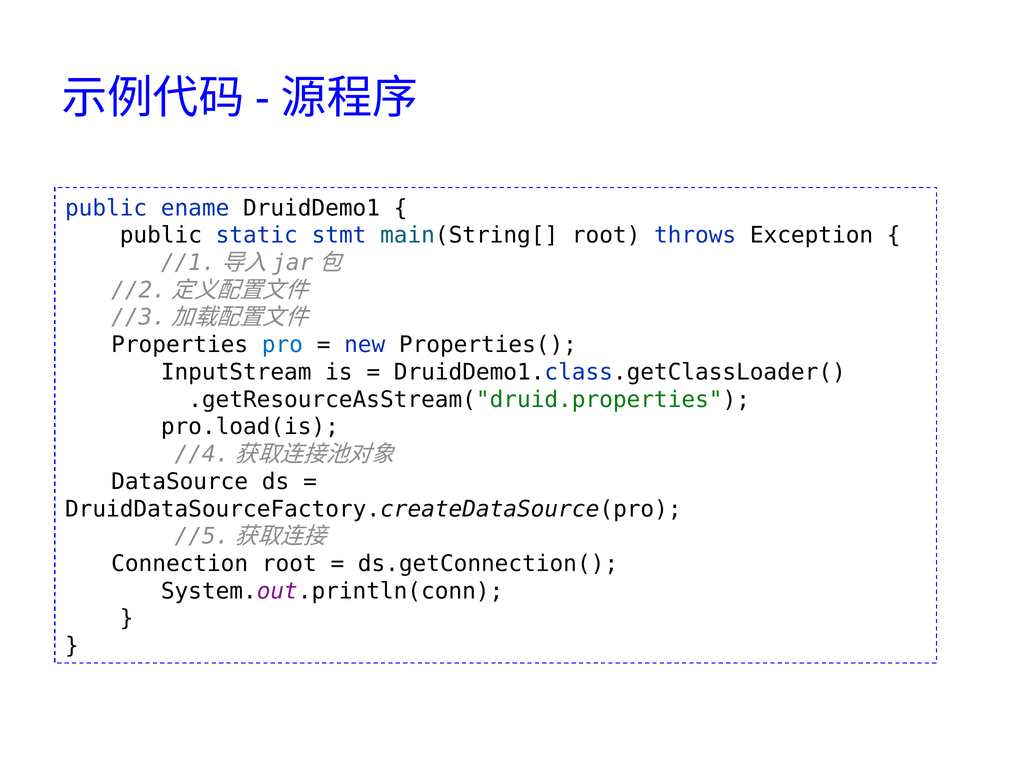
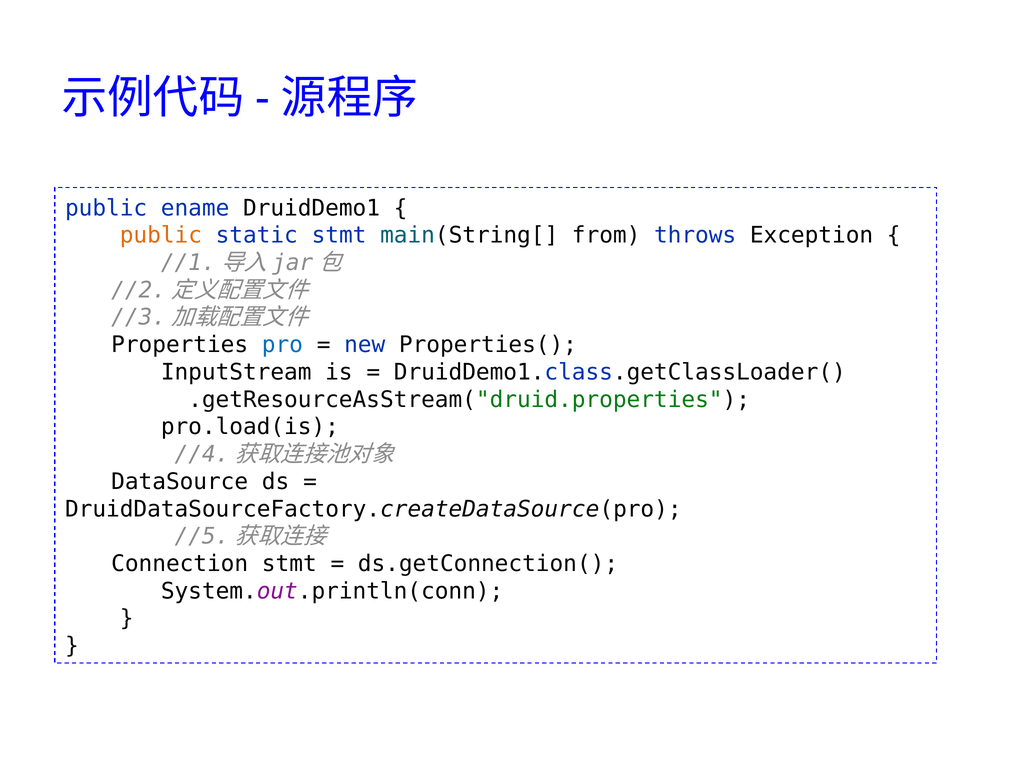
public at (161, 235) colour: black -> orange
main(String[ root: root -> from
Connection root: root -> stmt
